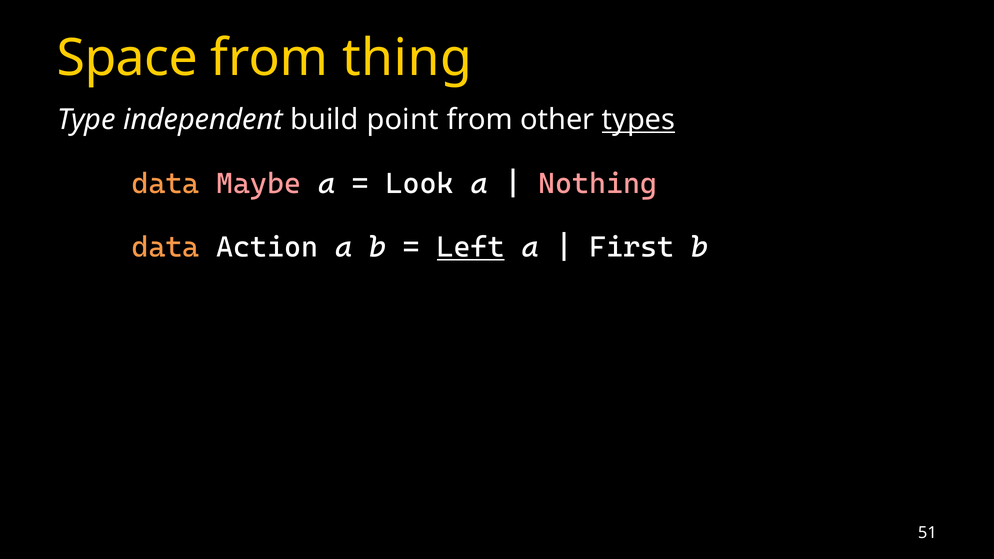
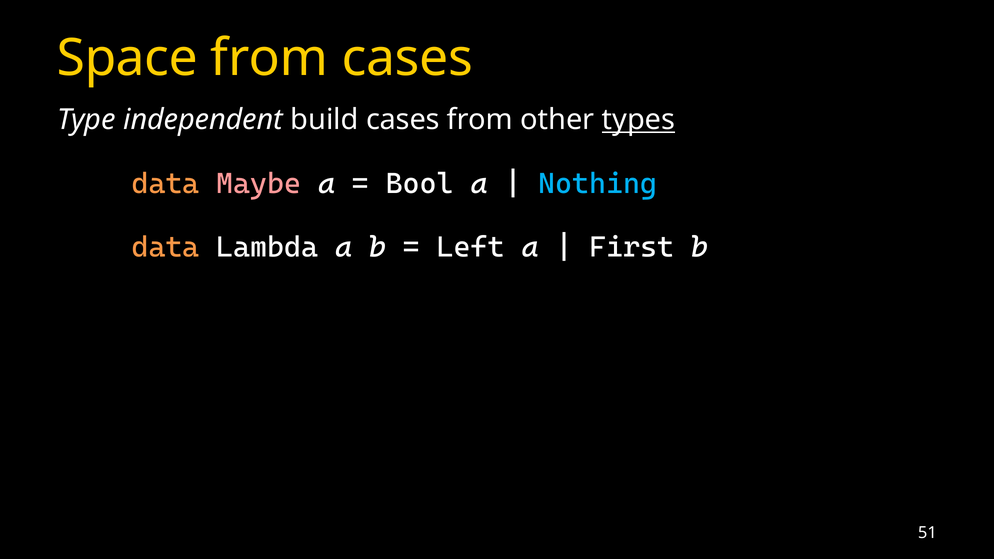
from thing: thing -> cases
build point: point -> cases
Look: Look -> Bool
Nothing colour: pink -> light blue
Action: Action -> Lambda
Left underline: present -> none
